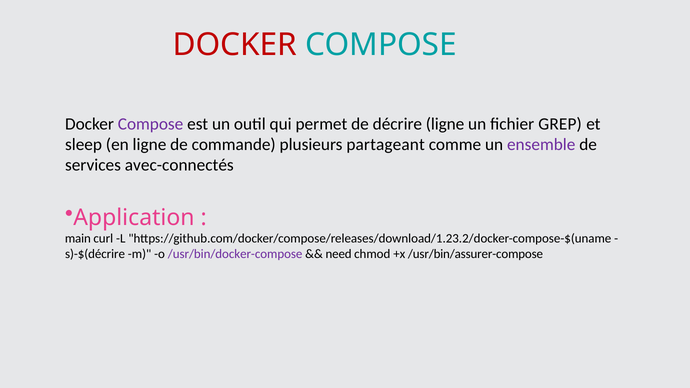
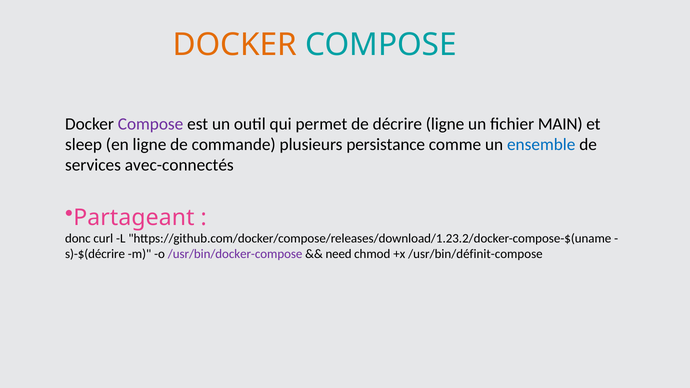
DOCKER at (235, 45) colour: red -> orange
GREP: GREP -> MAIN
partageant: partageant -> persistance
ensemble colour: purple -> blue
Application: Application -> Partageant
main: main -> donc
/usr/bin/assurer-compose: /usr/bin/assurer-compose -> /usr/bin/définit-compose
